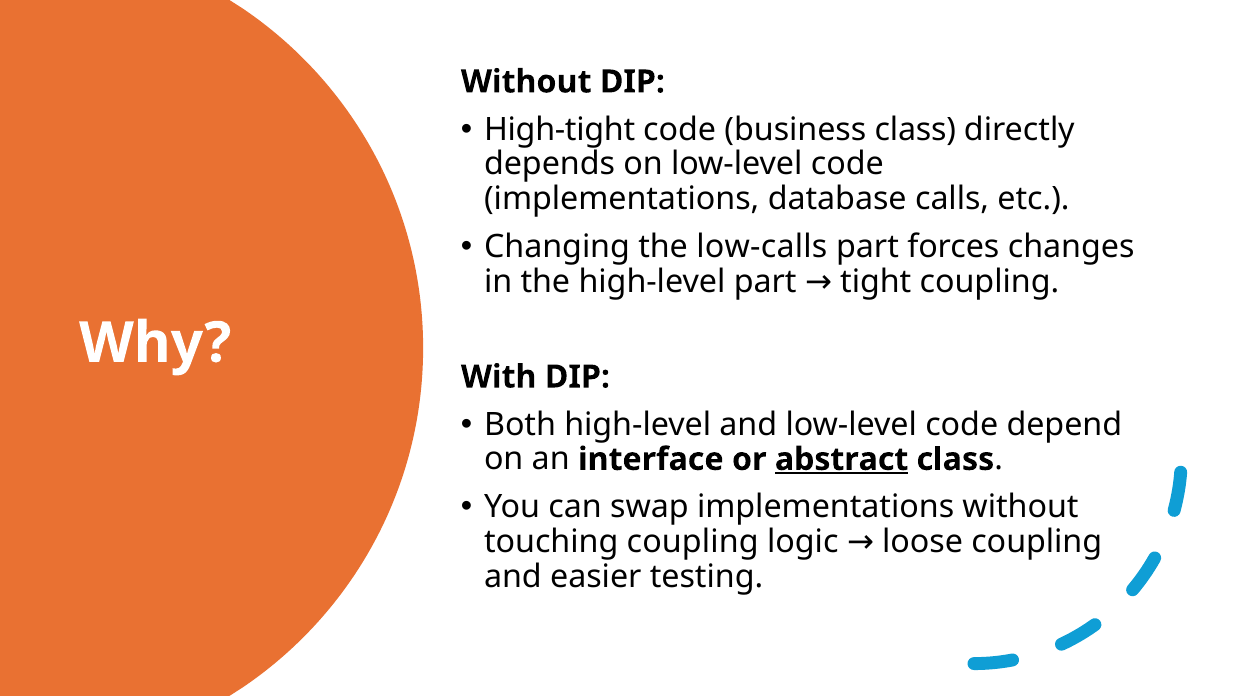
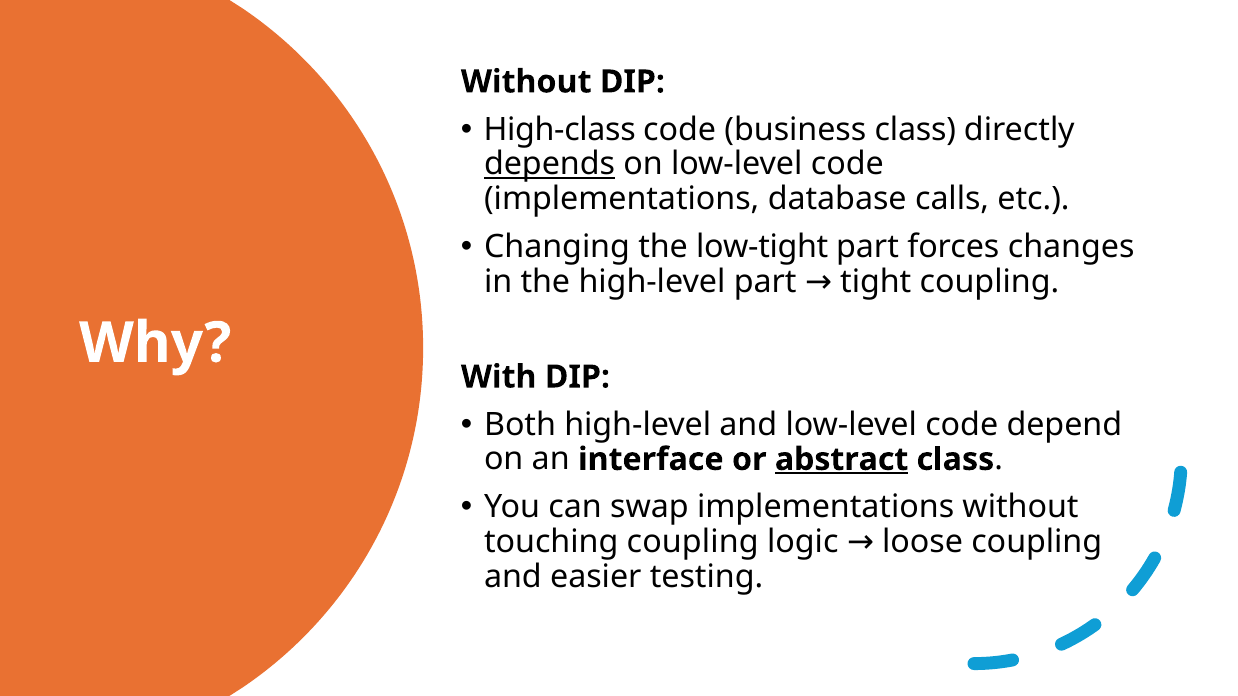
High-tight: High-tight -> High-class
depends underline: none -> present
low-calls: low-calls -> low-tight
